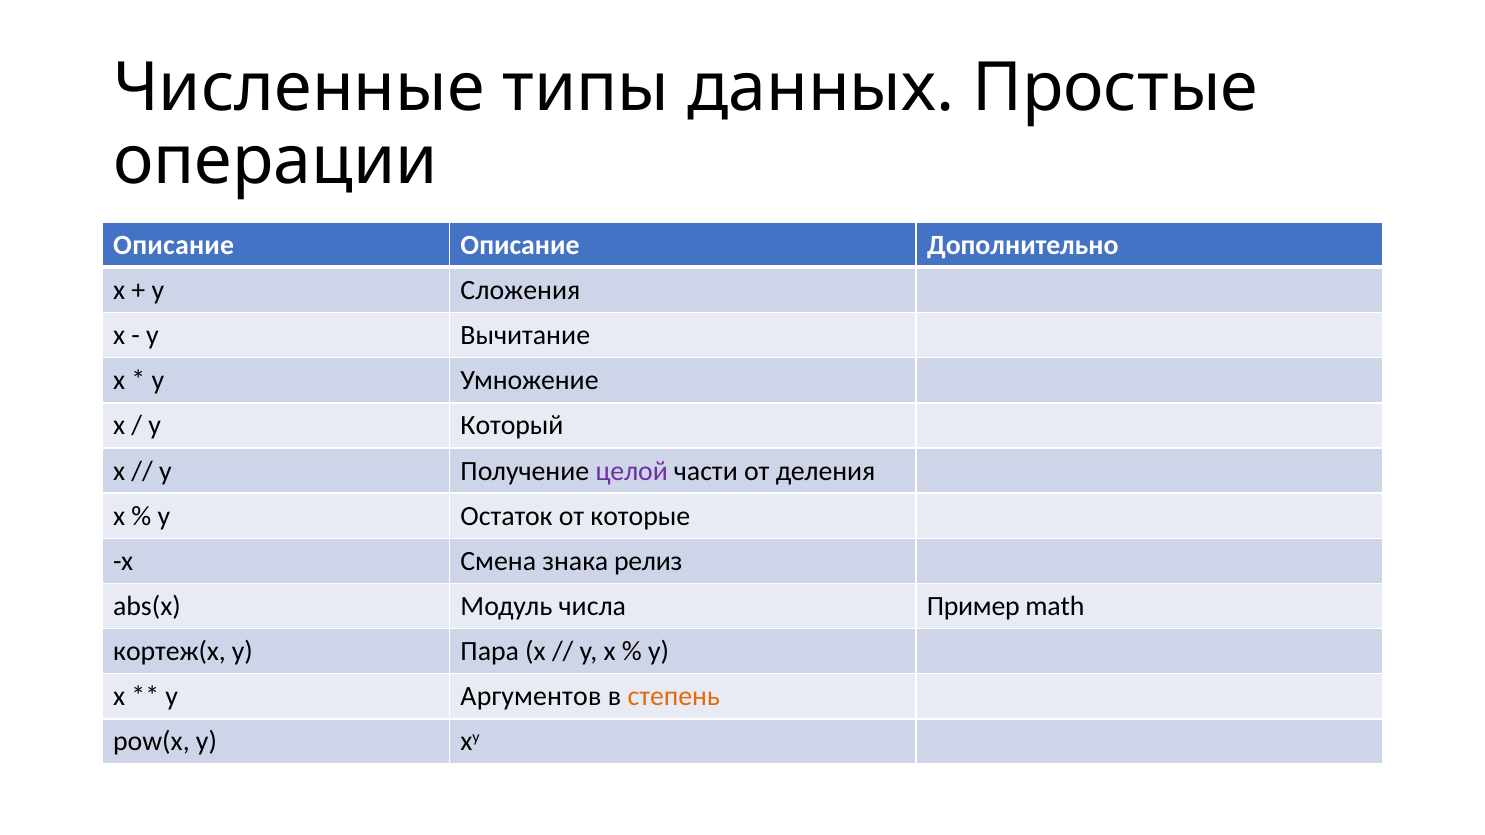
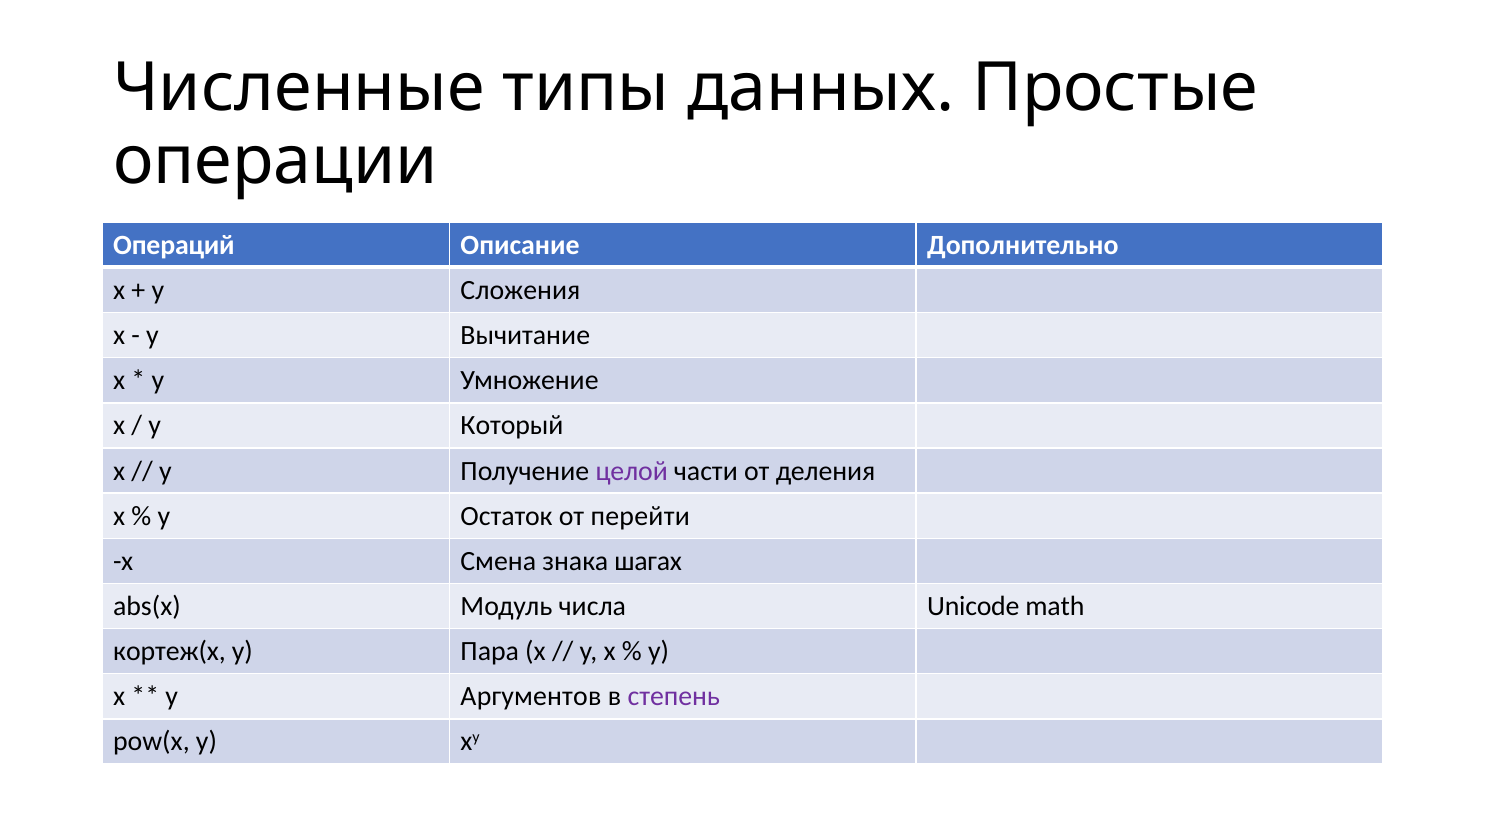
Описание at (174, 245): Описание -> Операций
которые: которые -> перейти
релиз: релиз -> шагах
Пример: Пример -> Unicode
степень colour: orange -> purple
